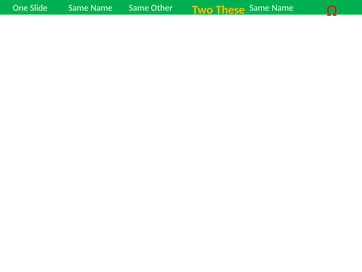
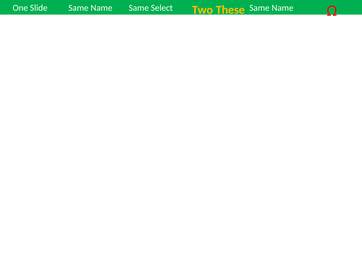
Other: Other -> Select
